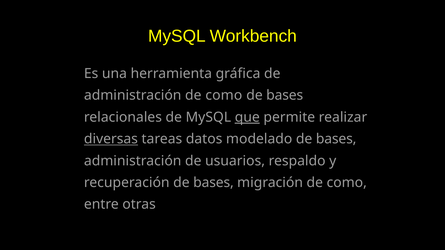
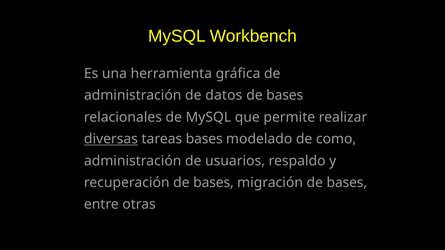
administración de como: como -> datos
que underline: present -> none
tareas datos: datos -> bases
modelado de bases: bases -> como
migración de como: como -> bases
